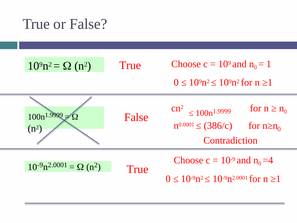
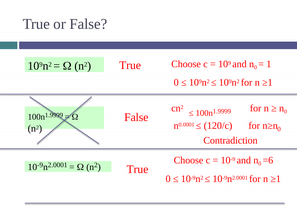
386/c: 386/c -> 120/c
=4: =4 -> =6
